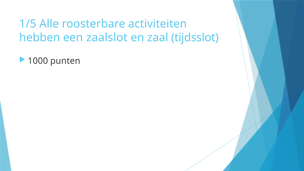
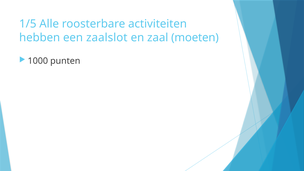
tijdsslot: tijdsslot -> moeten
